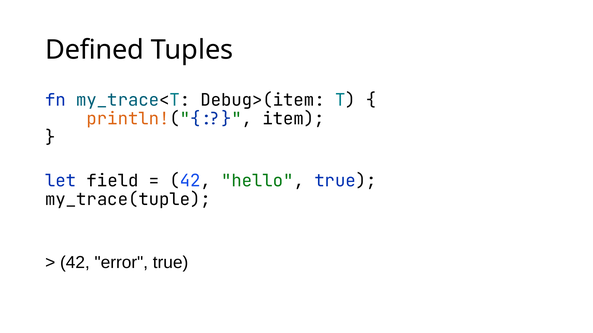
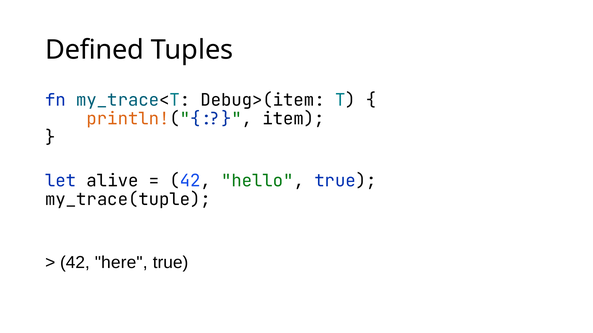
field: field -> alive
error: error -> here
